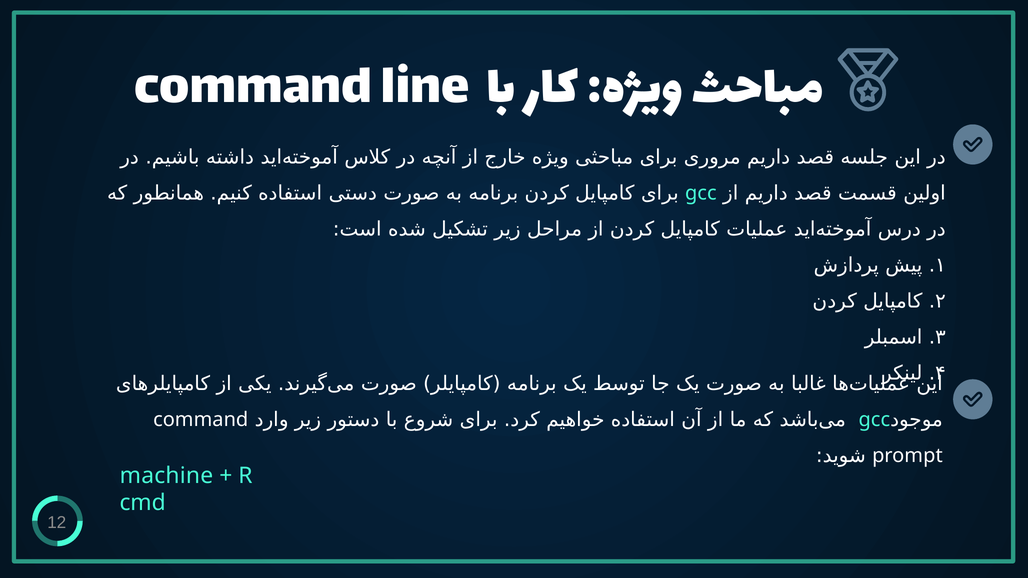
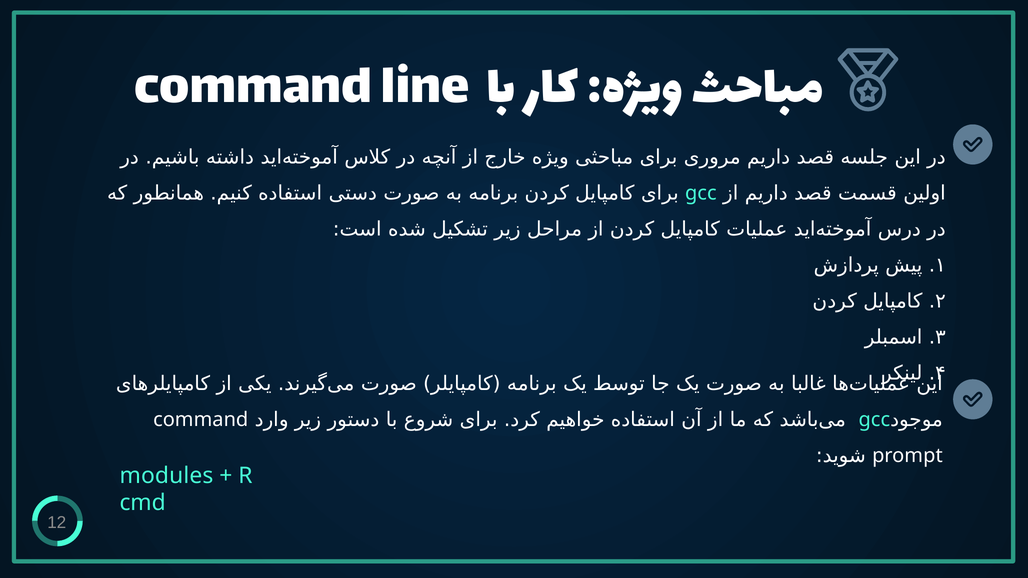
machine: machine -> modules
